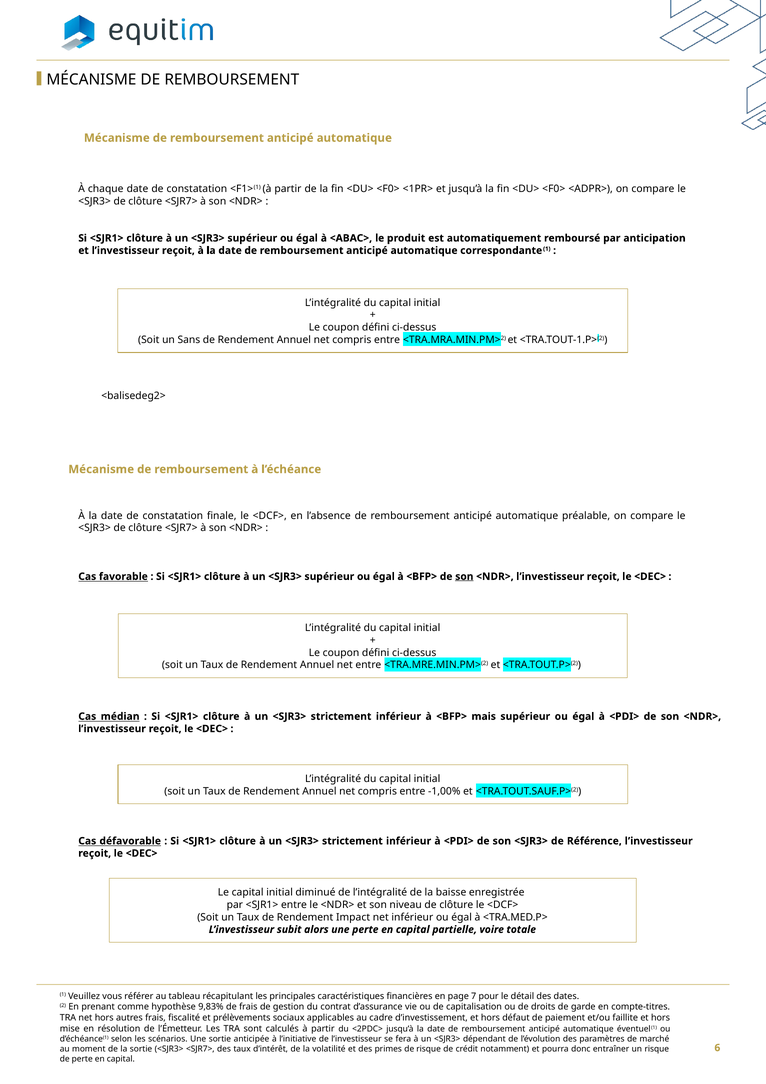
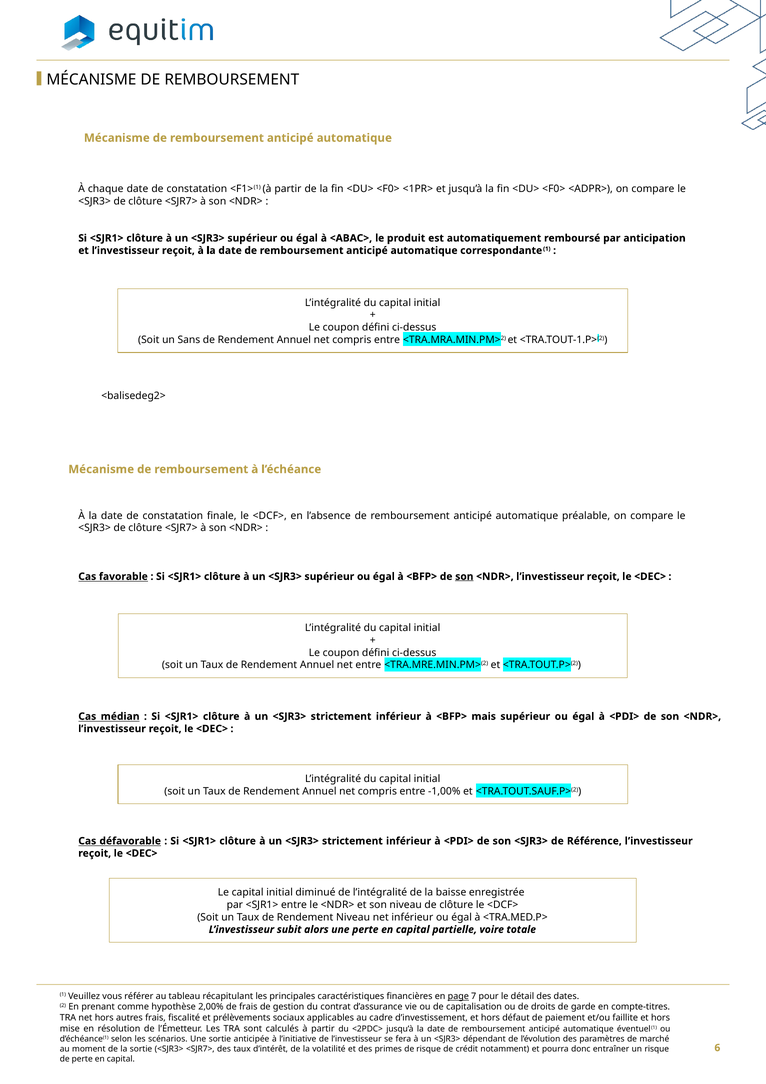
Rendement Impact: Impact -> Niveau
page underline: none -> present
9,83%: 9,83% -> 2,00%
